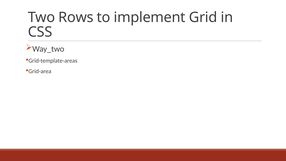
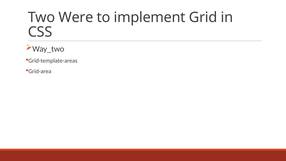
Rows: Rows -> Were
